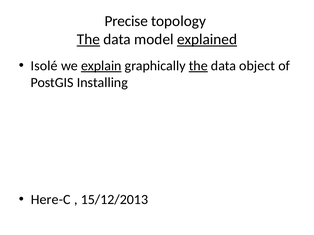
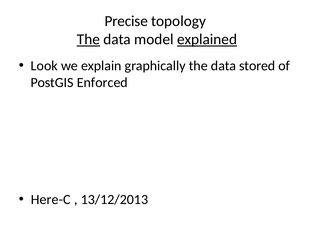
Isolé: Isolé -> Look
explain underline: present -> none
the at (198, 66) underline: present -> none
object: object -> stored
Installing: Installing -> Enforced
15/12/2013: 15/12/2013 -> 13/12/2013
